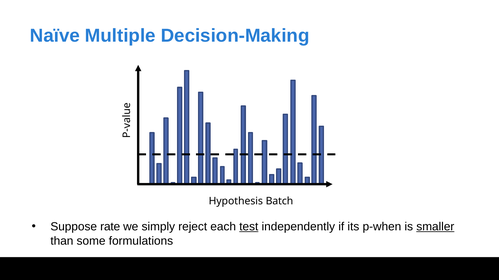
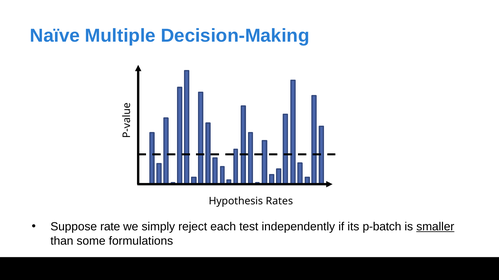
Batch: Batch -> Rates
test underline: present -> none
p-when: p-when -> p-batch
